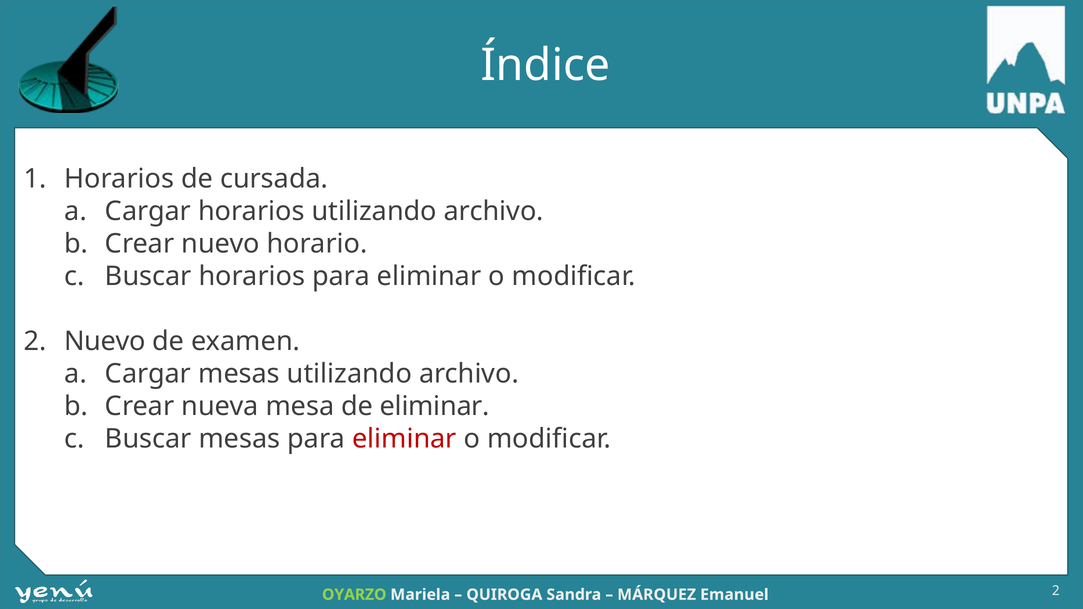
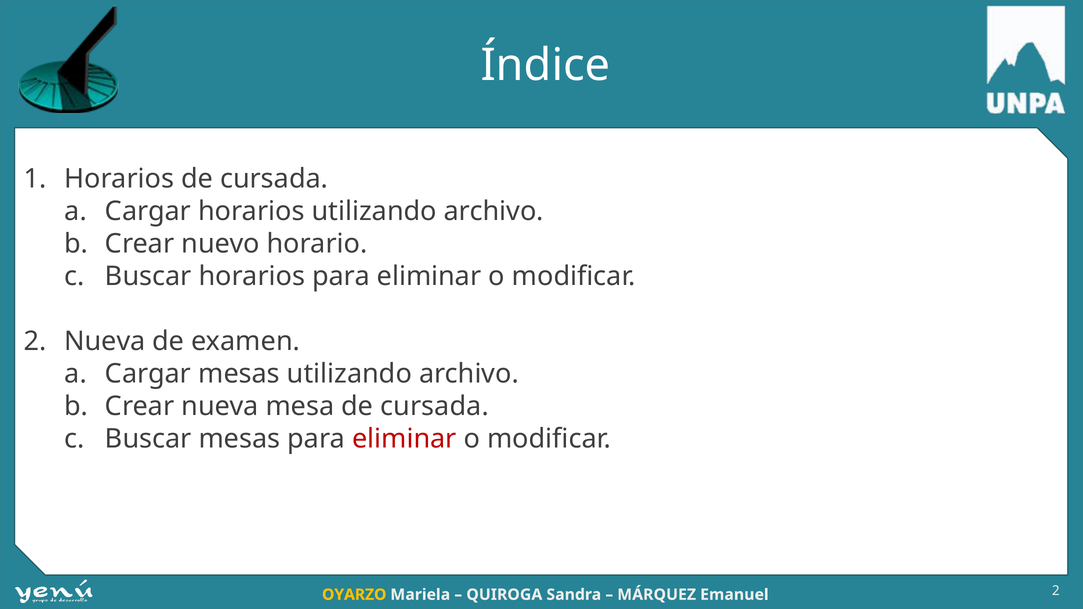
2 Nuevo: Nuevo -> Nueva
mesa de eliminar: eliminar -> cursada
OYARZO colour: light green -> yellow
